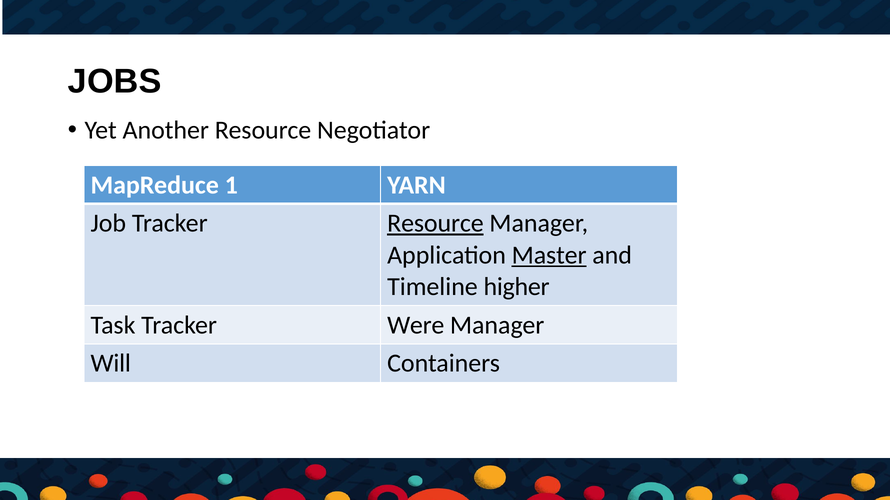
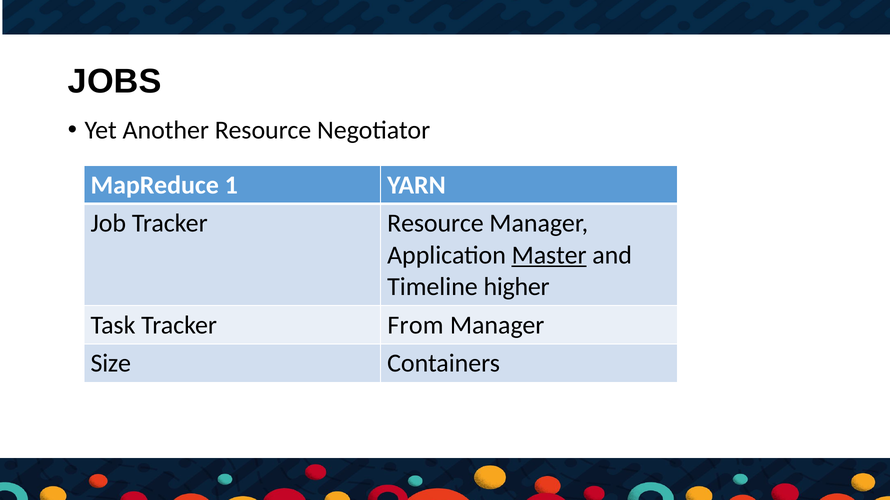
Resource at (435, 224) underline: present -> none
Were: Were -> From
Will: Will -> Size
